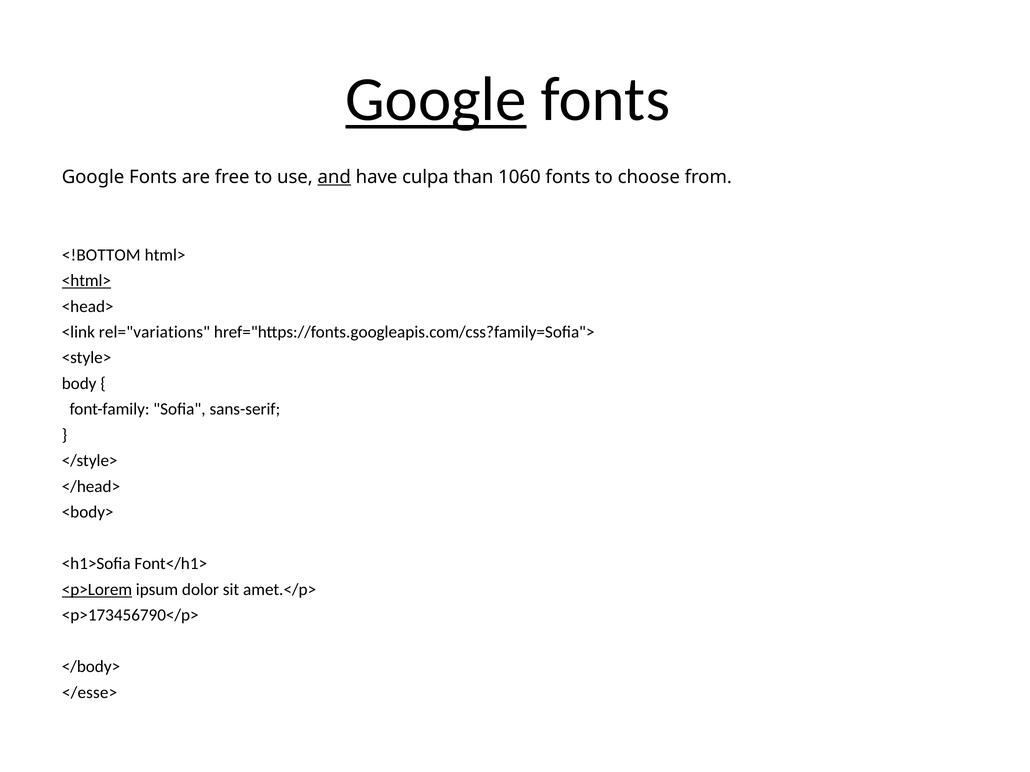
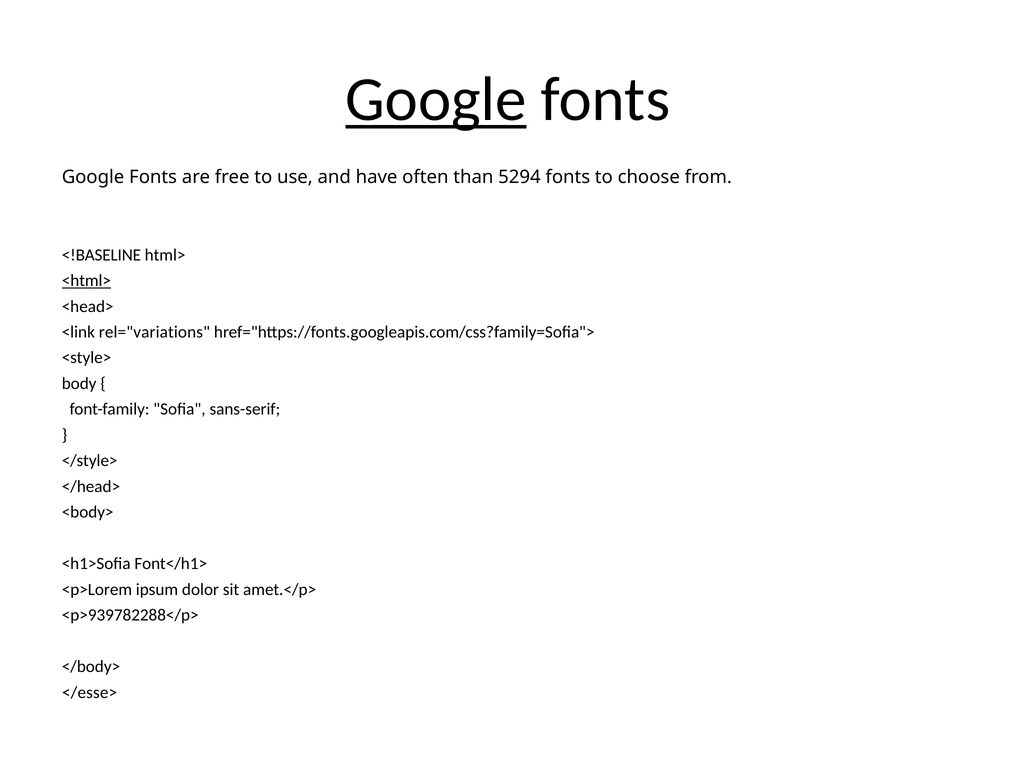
and underline: present -> none
culpa: culpa -> often
1060: 1060 -> 5294
<!BOTTOM: <!BOTTOM -> <!BASELINE
<p>Lorem underline: present -> none
<p>173456790</p>: <p>173456790</p> -> <p>939782288</p>
